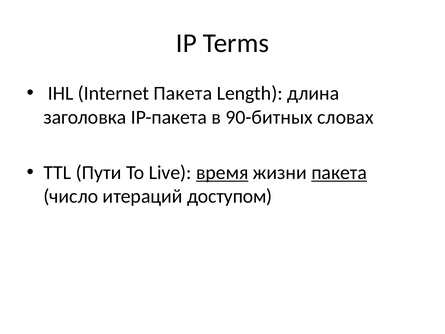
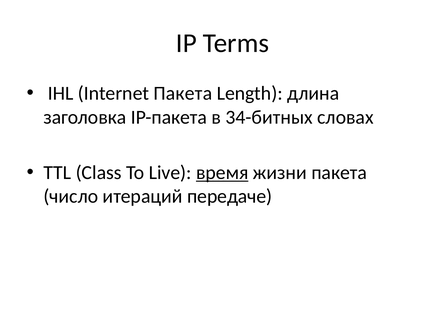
90-битных: 90-битных -> 34-битных
Пути: Пути -> Class
пакета at (339, 172) underline: present -> none
доступом: доступом -> передаче
